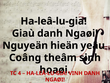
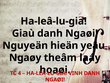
Coâng: Coâng -> Ngaøy
sinh: sinh -> laáy
